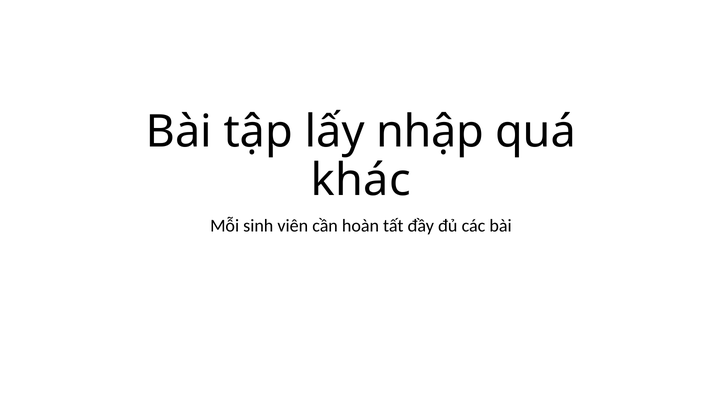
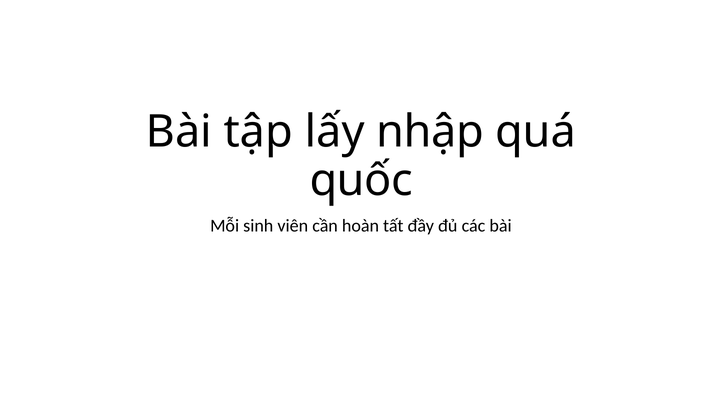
khác: khác -> quốc
